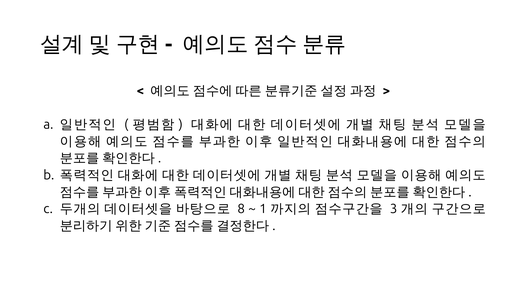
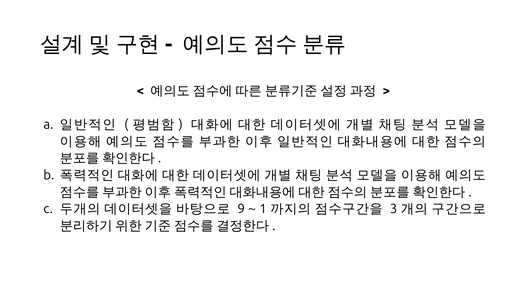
8: 8 -> 9
